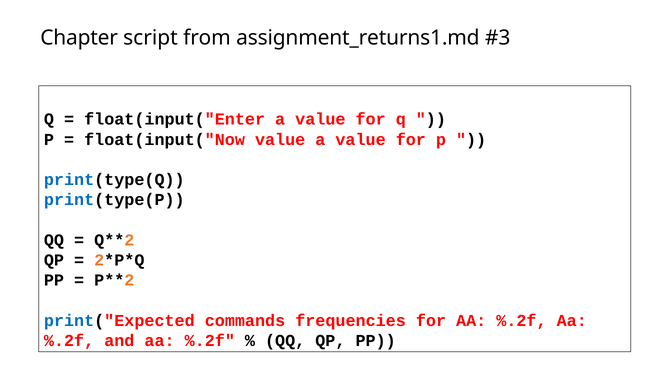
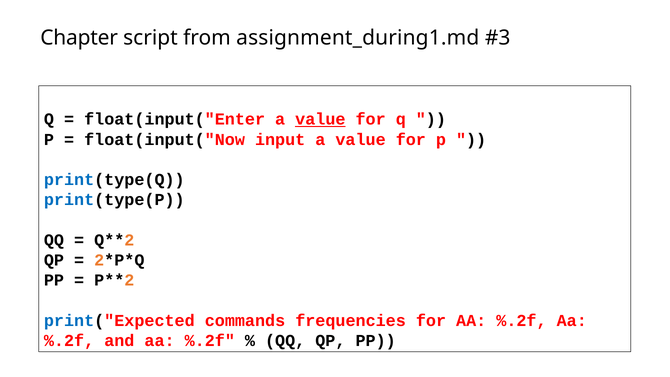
assignment_returns1.md: assignment_returns1.md -> assignment_during1.md
value at (320, 119) underline: none -> present
float(input("Now value: value -> input
